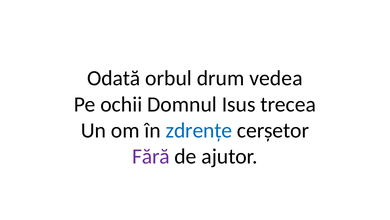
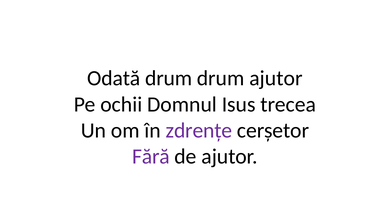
Odată orbul: orbul -> drum
drum vedea: vedea -> ajutor
zdrențe colour: blue -> purple
